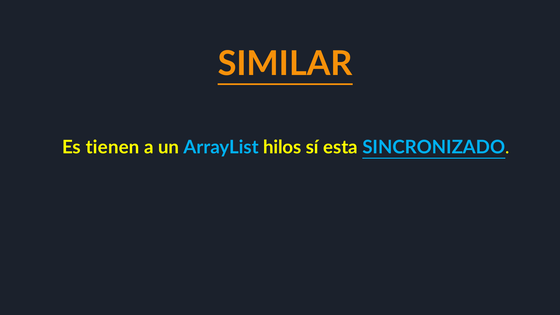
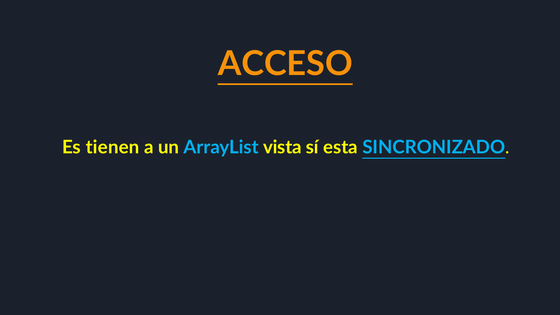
SIMILAR: SIMILAR -> ACCESO
hilos: hilos -> vista
